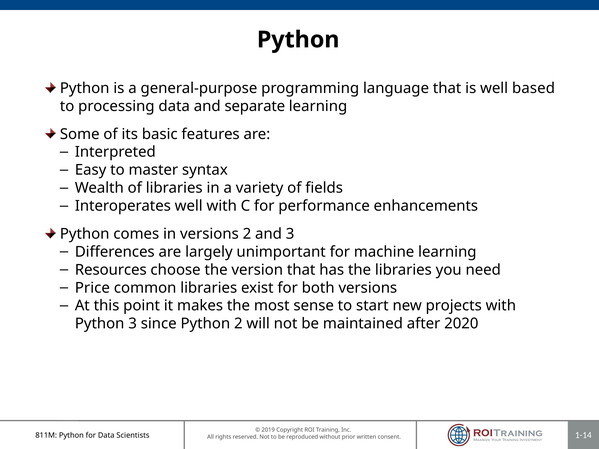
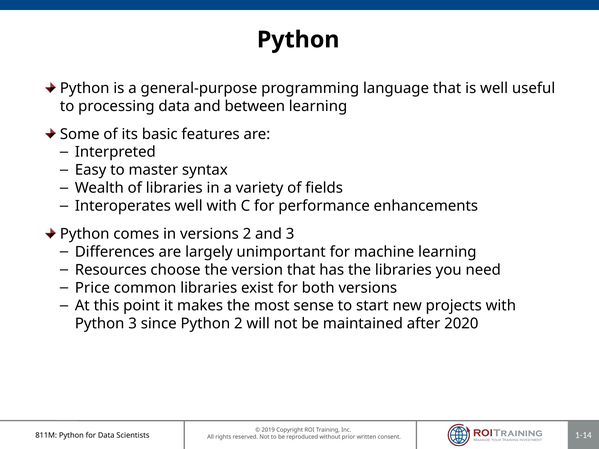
based: based -> useful
separate: separate -> between
